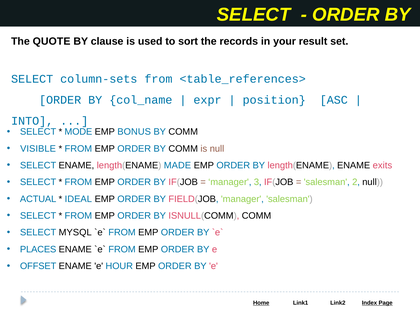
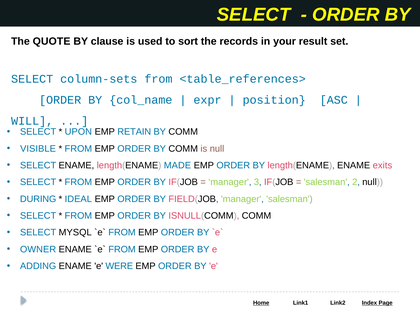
INTO: INTO -> WILL
MODE: MODE -> UPON
BONUS: BONUS -> RETAIN
ACTUAL: ACTUAL -> DURING
PLACES: PLACES -> OWNER
OFFSET: OFFSET -> ADDING
HOUR: HOUR -> WERE
